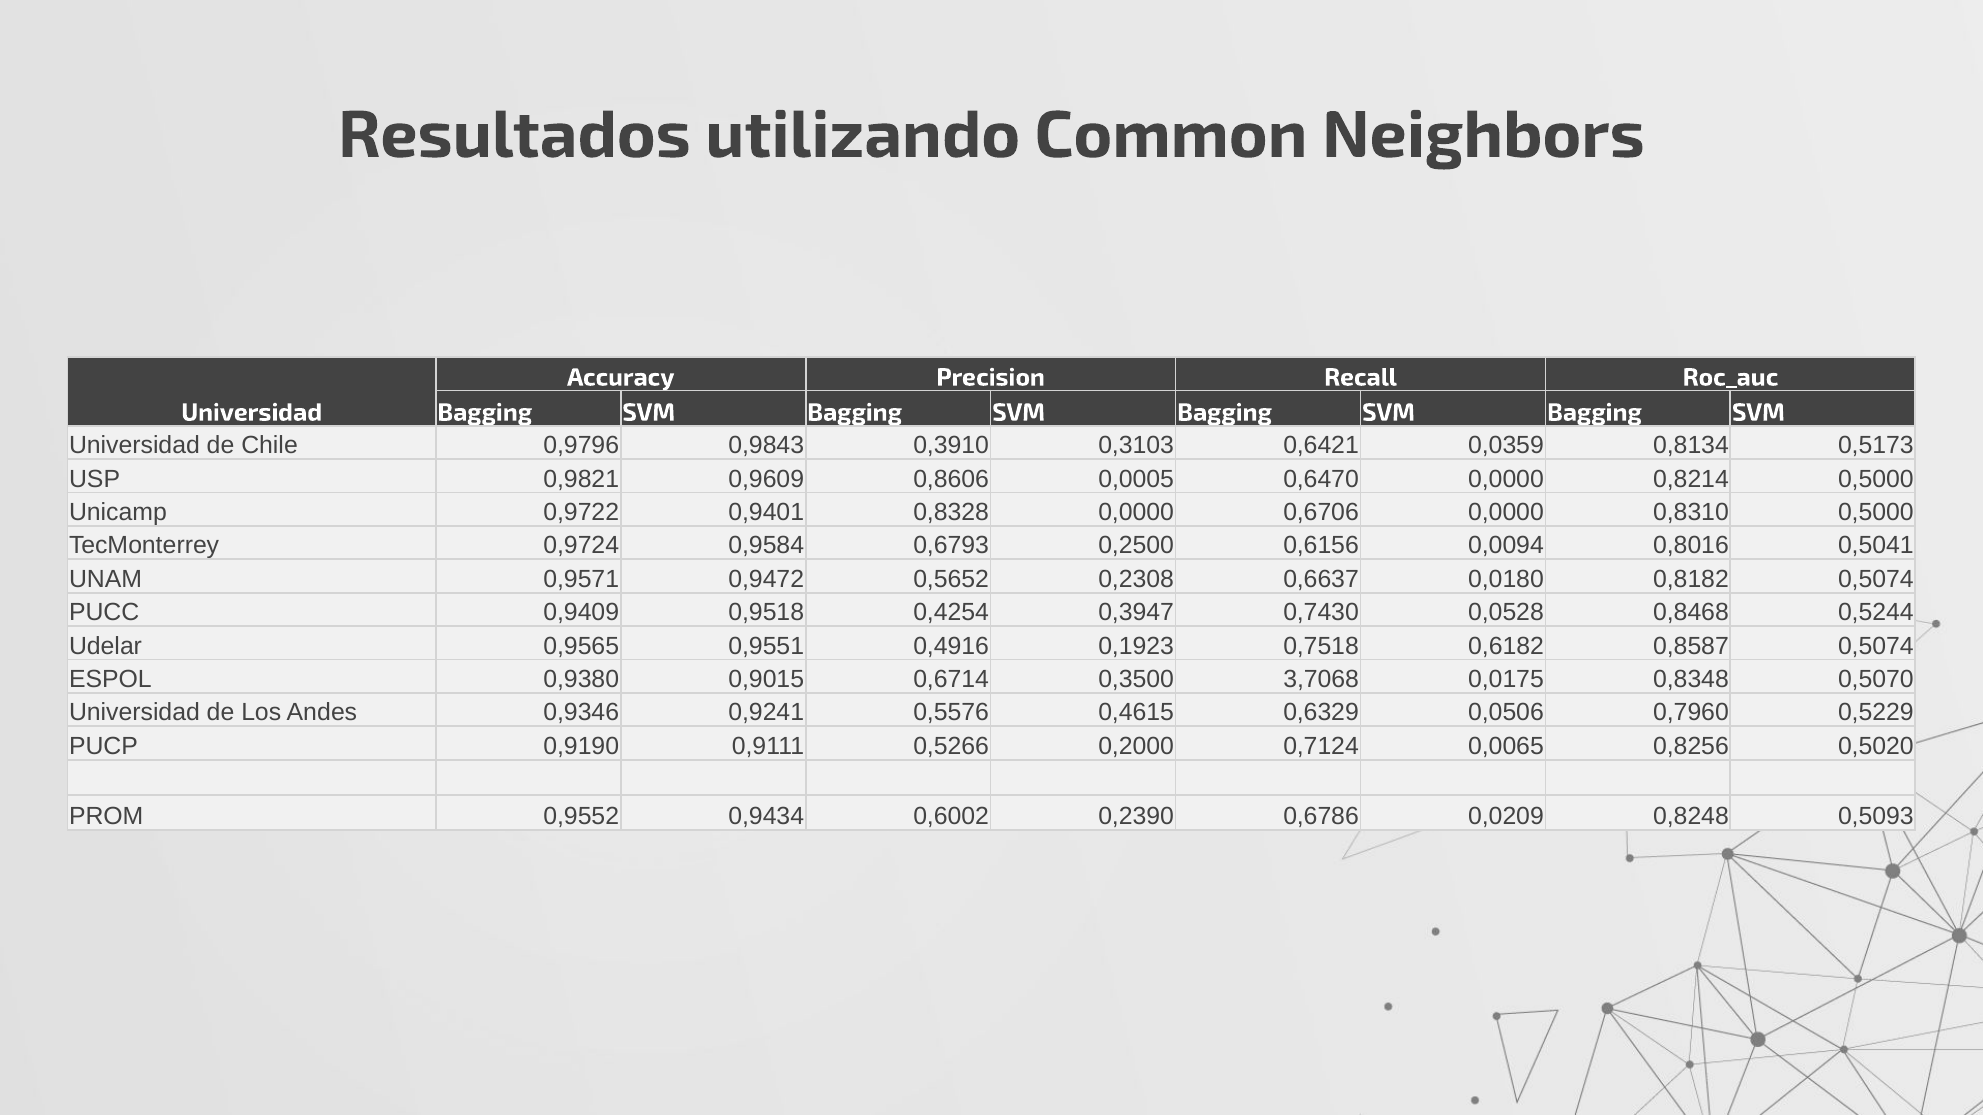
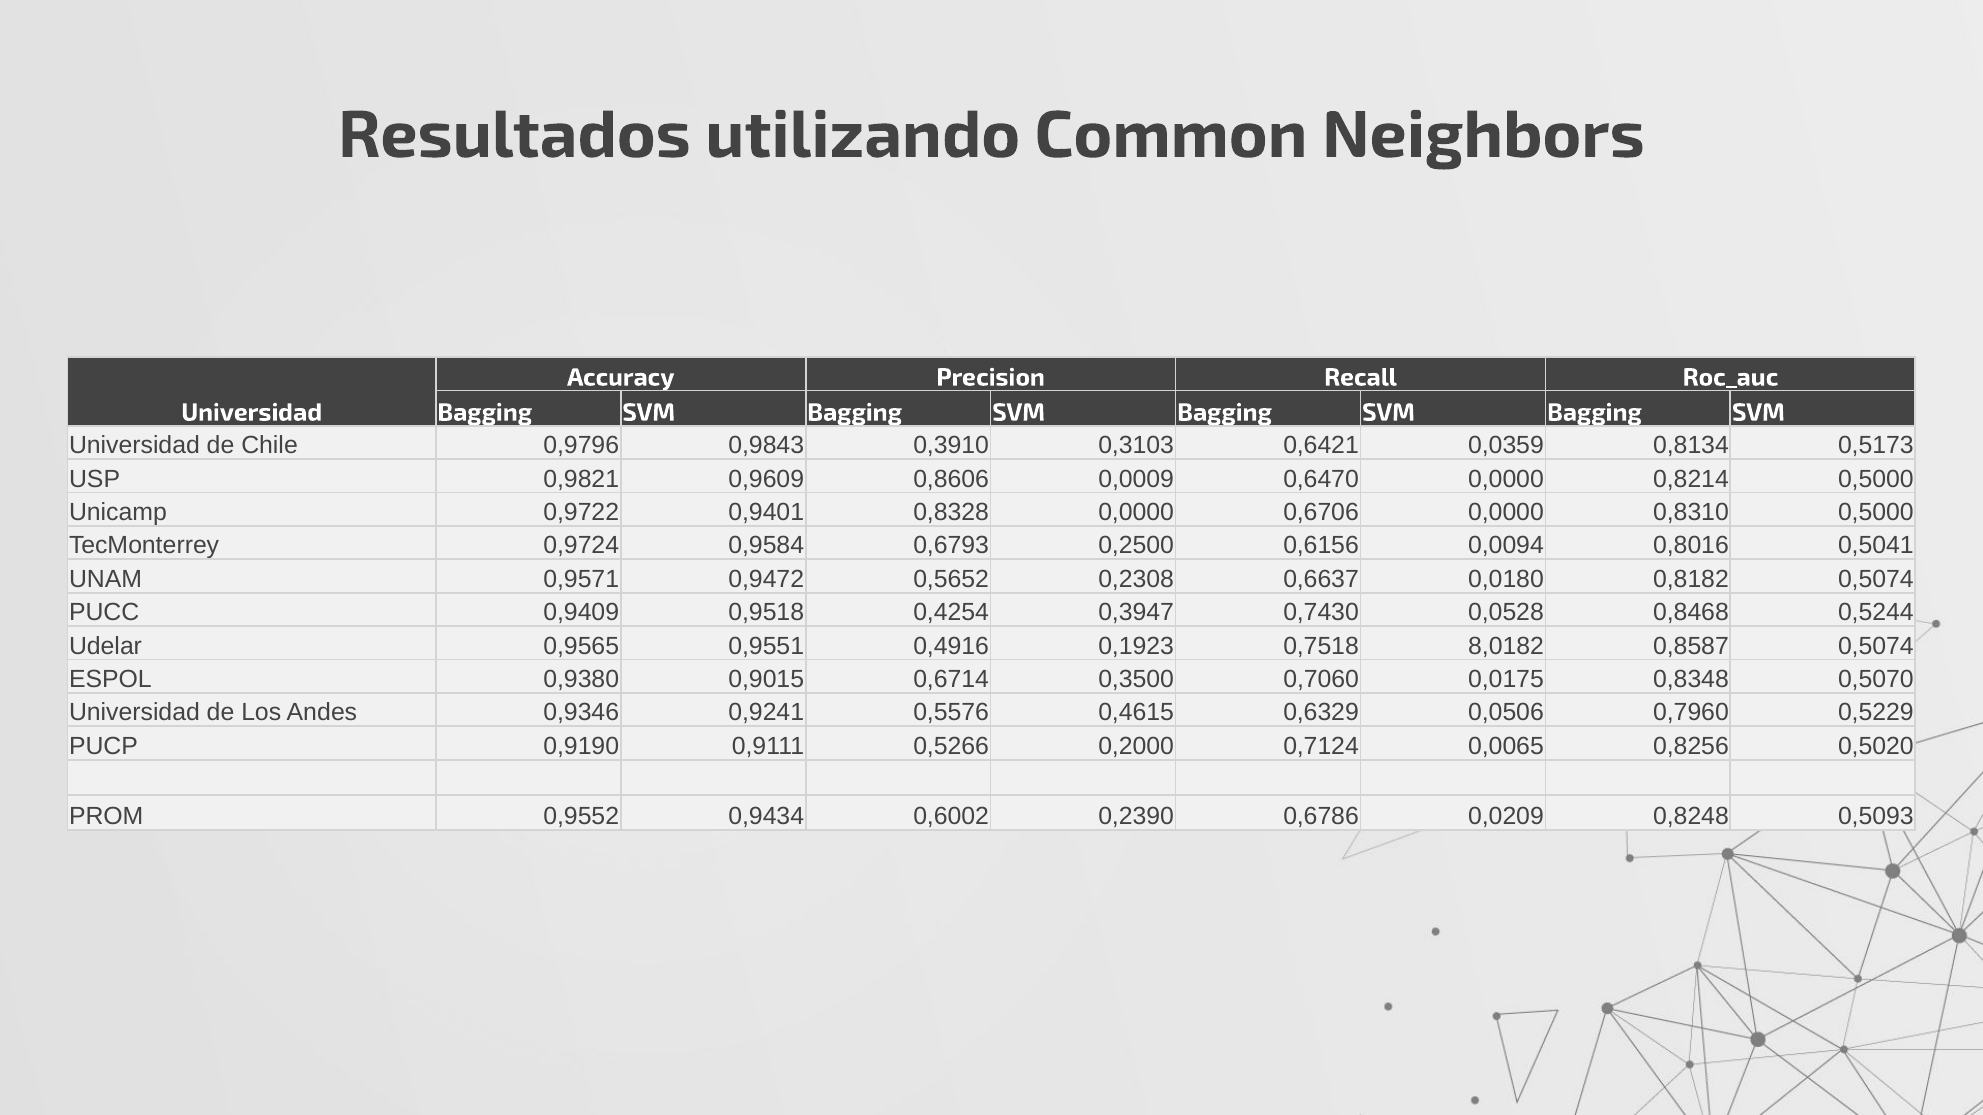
0,0005: 0,0005 -> 0,0009
0,6182: 0,6182 -> 8,0182
3,7068: 3,7068 -> 0,7060
